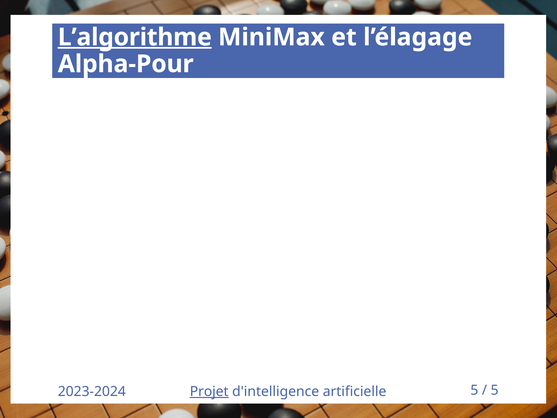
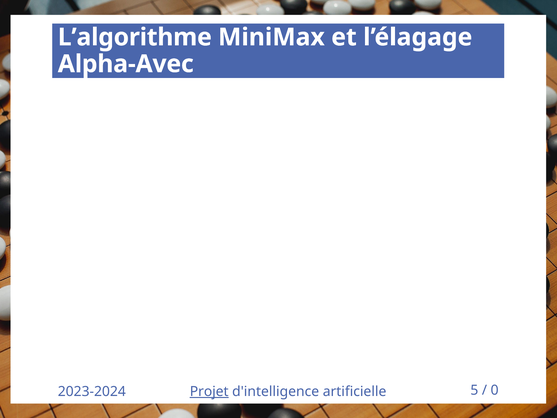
L’algorithme underline: present -> none
Alpha-Pour: Alpha-Pour -> Alpha-Avec
5 at (495, 390): 5 -> 0
